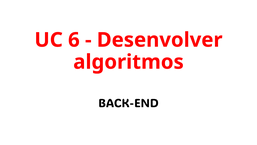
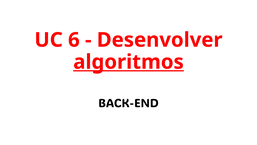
algoritmos underline: none -> present
